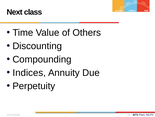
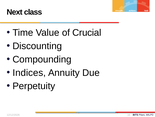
Others: Others -> Crucial
